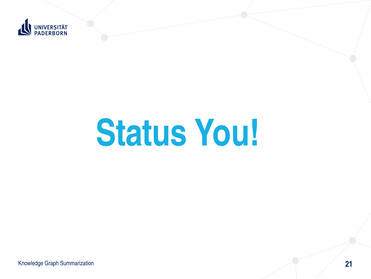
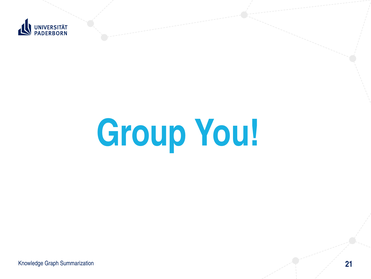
Status: Status -> Group
